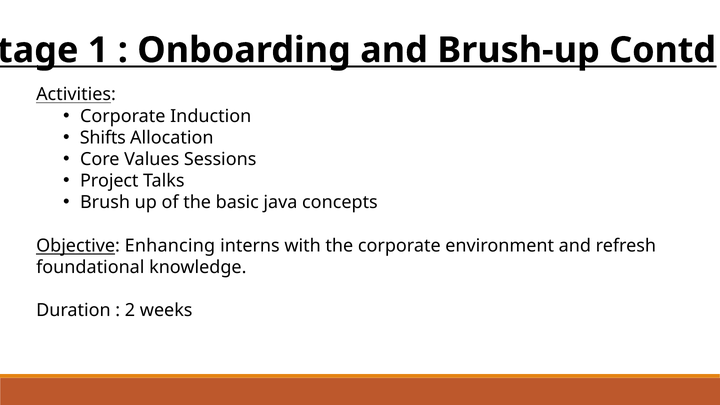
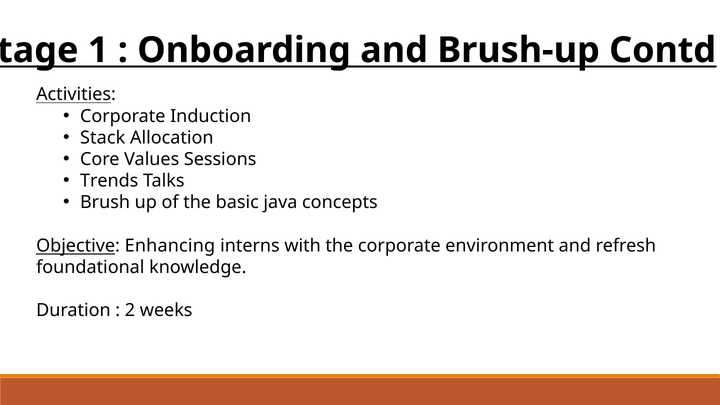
Shifts: Shifts -> Stack
Project: Project -> Trends
